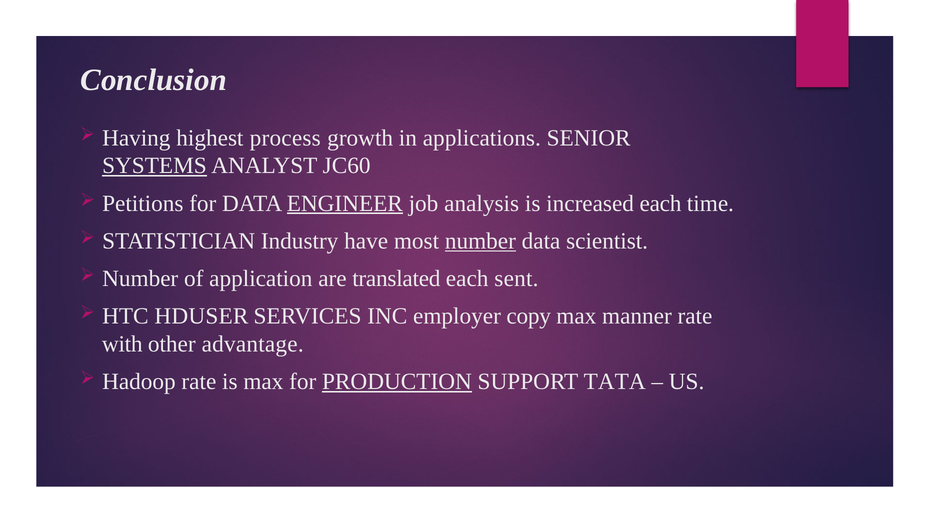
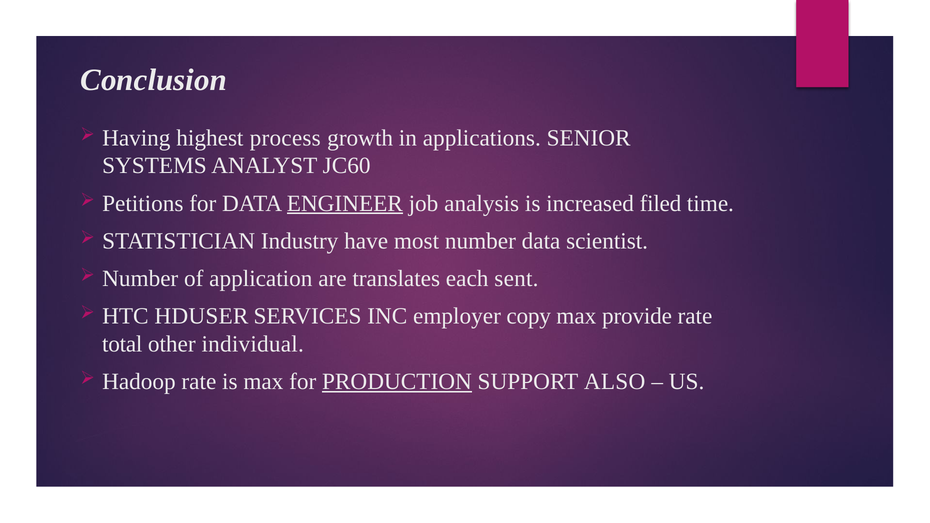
SYSTEMS underline: present -> none
increased each: each -> filed
number at (480, 241) underline: present -> none
translated: translated -> translates
manner: manner -> provide
with: with -> total
advantage: advantage -> individual
TATA: TATA -> ALSO
